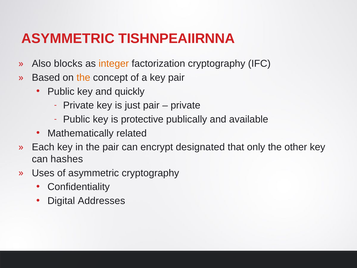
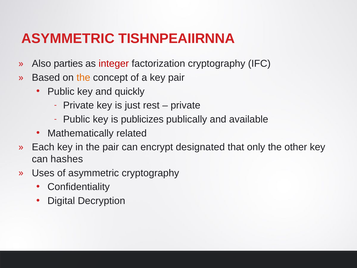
blocks: blocks -> parties
integer colour: orange -> red
just pair: pair -> rest
protective: protective -> publicizes
Addresses: Addresses -> Decryption
